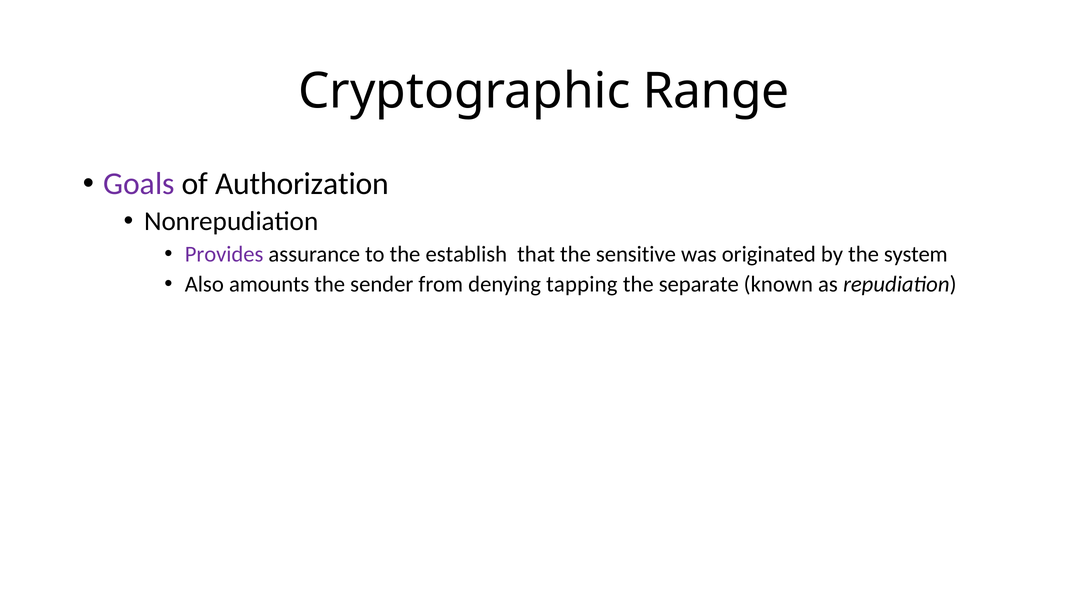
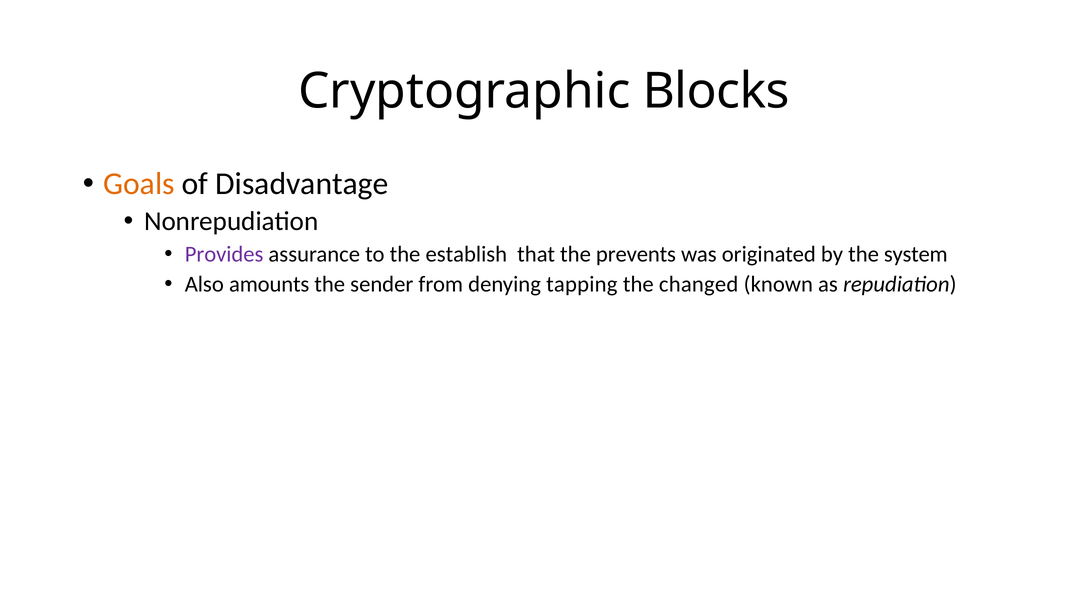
Range: Range -> Blocks
Goals colour: purple -> orange
Authorization: Authorization -> Disadvantage
sensitive: sensitive -> prevents
separate: separate -> changed
